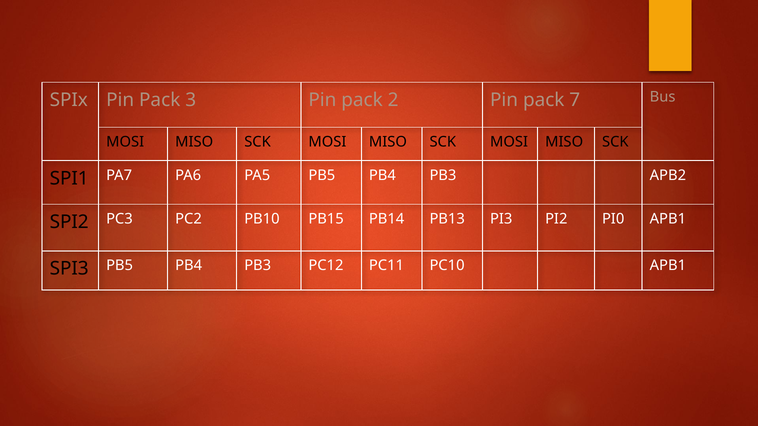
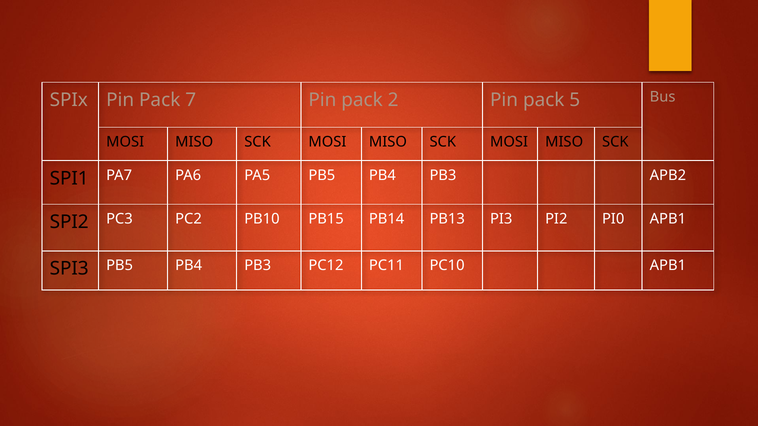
3: 3 -> 7
7: 7 -> 5
